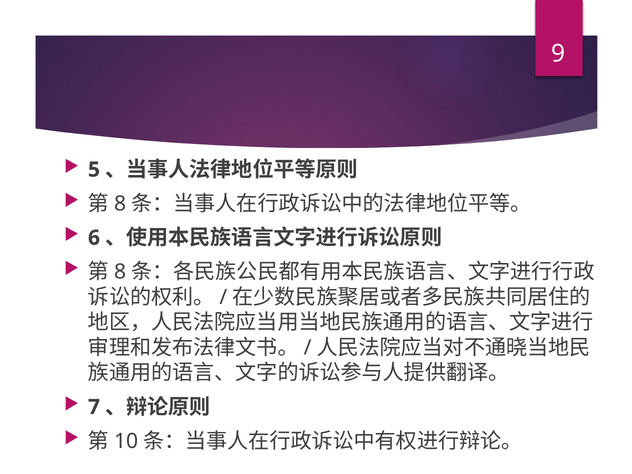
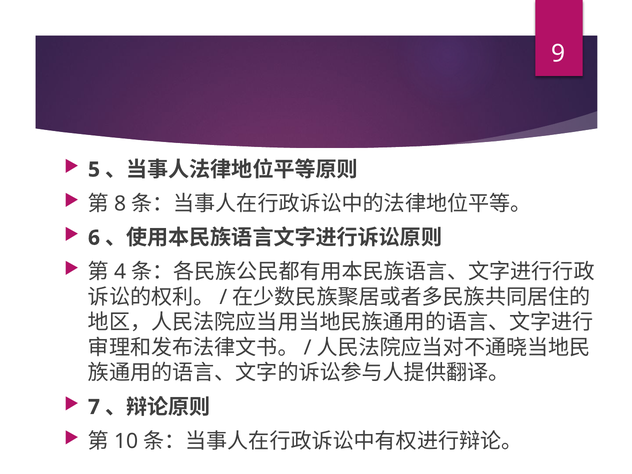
8 at (120, 272): 8 -> 4
